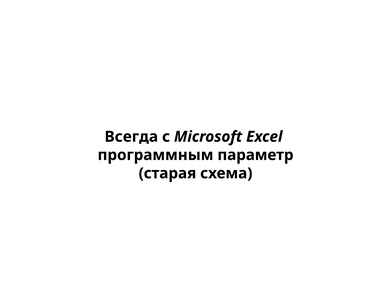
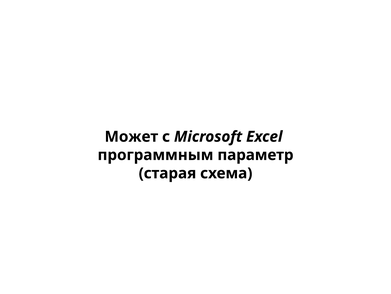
Всегда: Всегда -> Может
